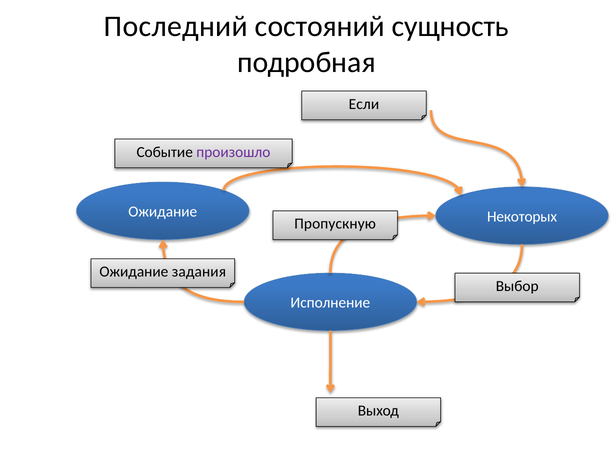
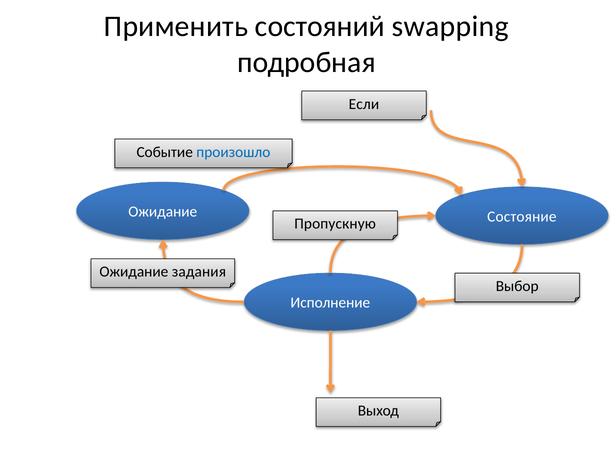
Последний: Последний -> Применить
сущность: сущность -> swapping
произошло colour: purple -> blue
Некоторых: Некоторых -> Состояние
